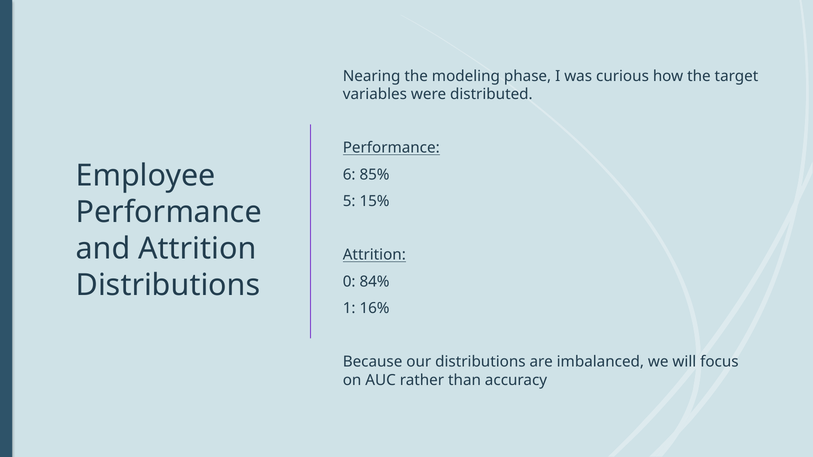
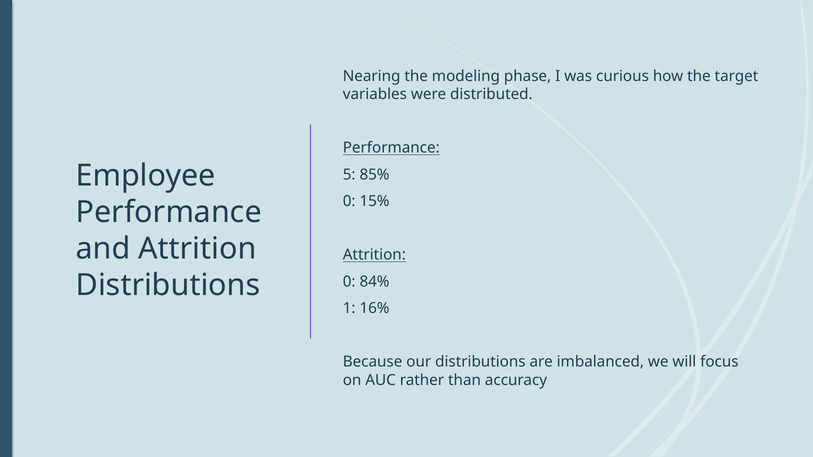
6: 6 -> 5
5 at (349, 201): 5 -> 0
